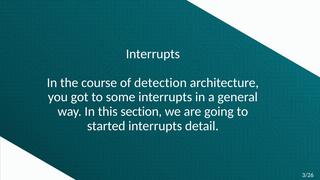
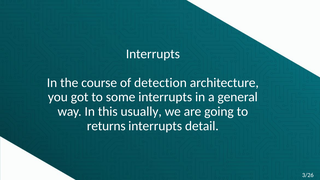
section: section -> usually
started: started -> returns
